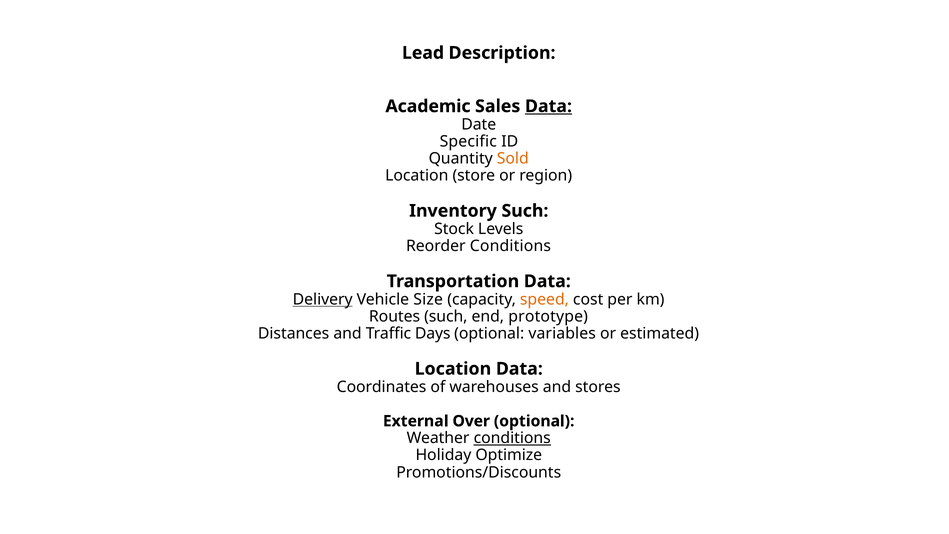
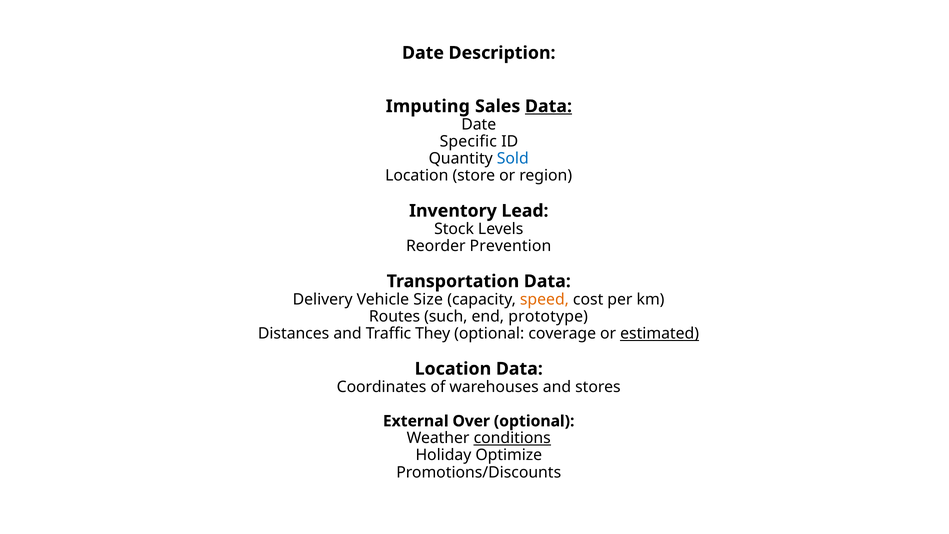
Lead at (423, 53): Lead -> Date
Academic: Academic -> Imputing
Sold colour: orange -> blue
Inventory Such: Such -> Lead
Reorder Conditions: Conditions -> Prevention
Delivery underline: present -> none
Days: Days -> They
variables: variables -> coverage
estimated underline: none -> present
